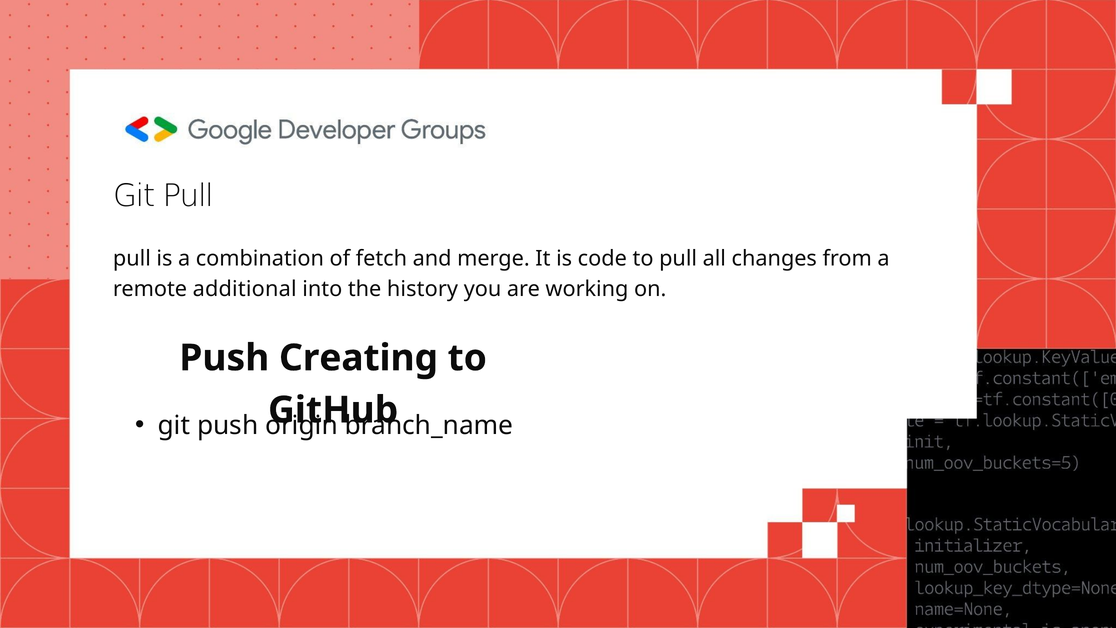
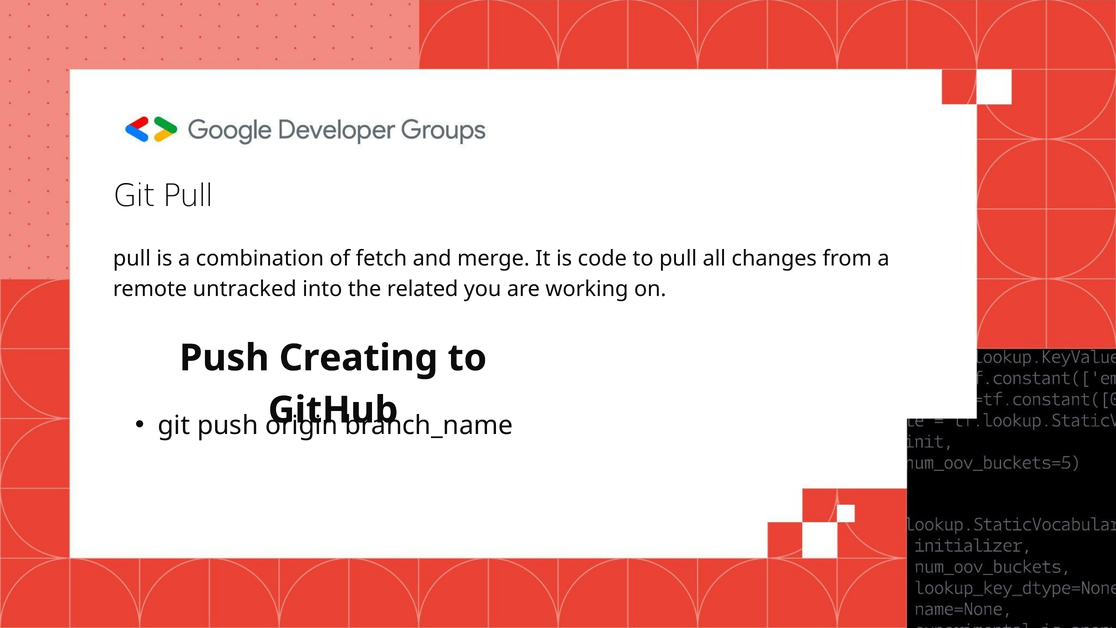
additional: additional -> untracked
history: history -> related
